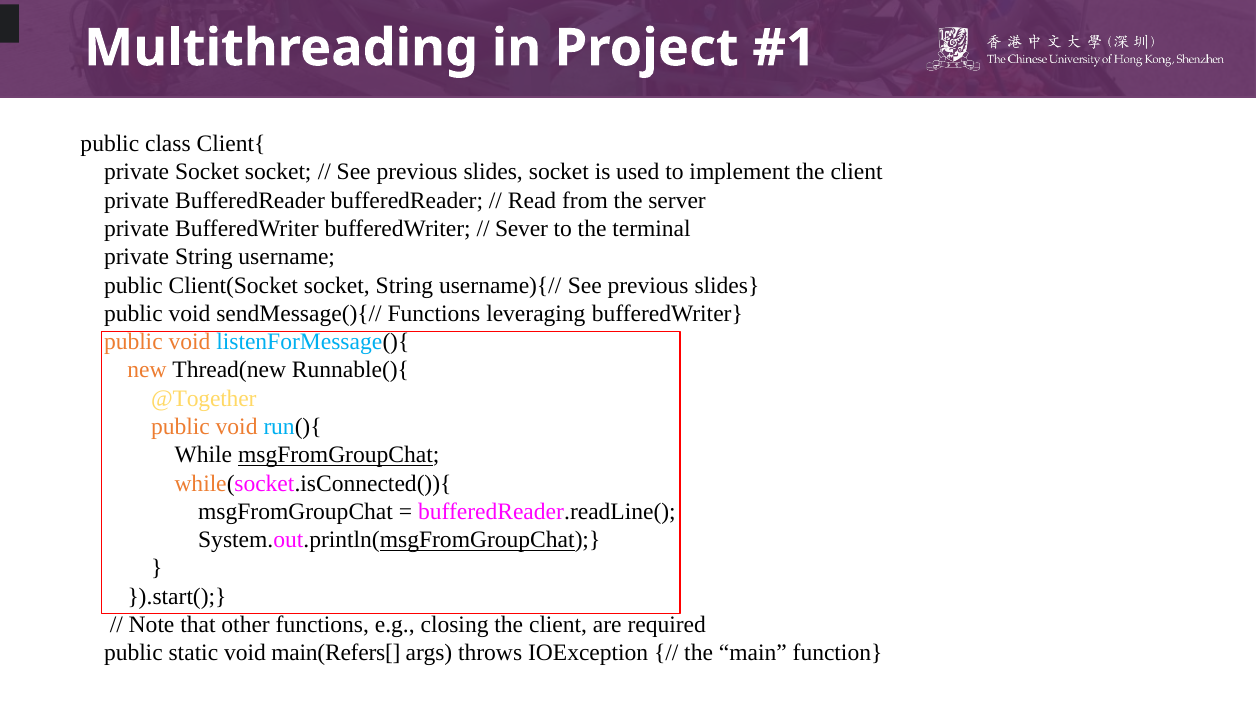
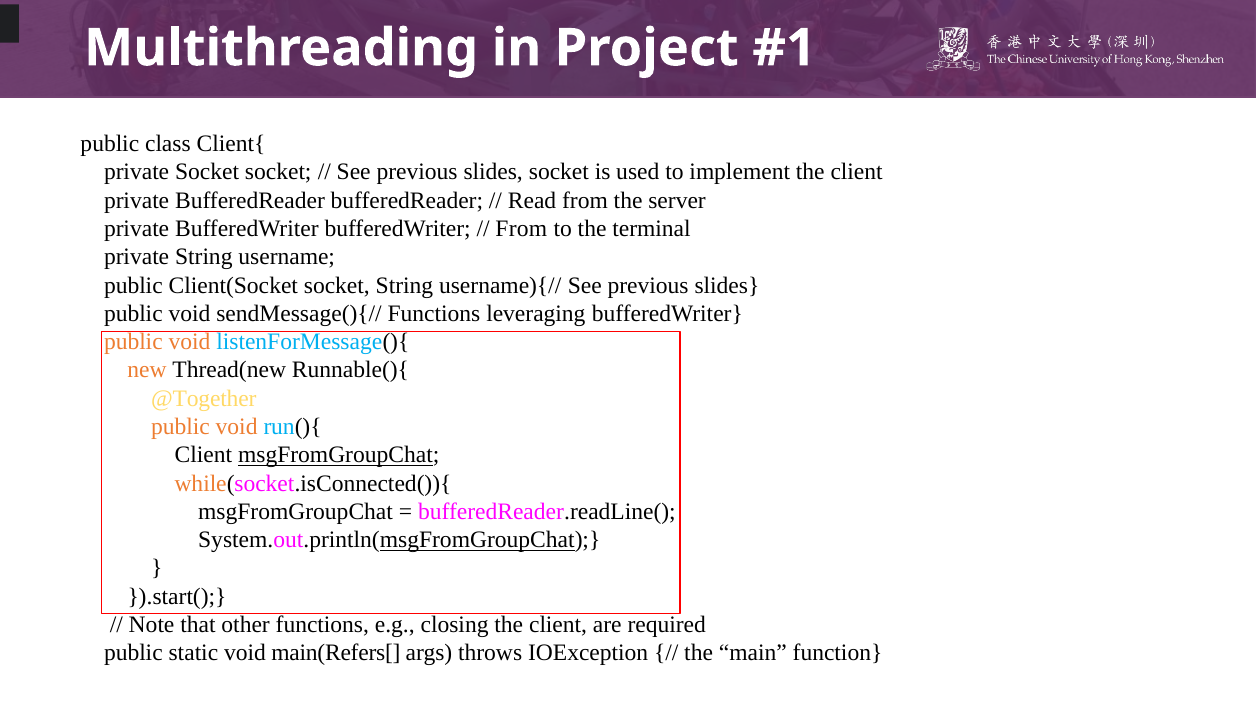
Sever at (521, 229): Sever -> From
While at (203, 455): While -> Client
